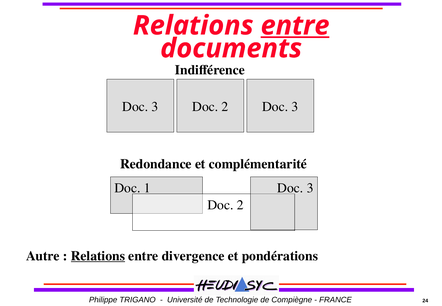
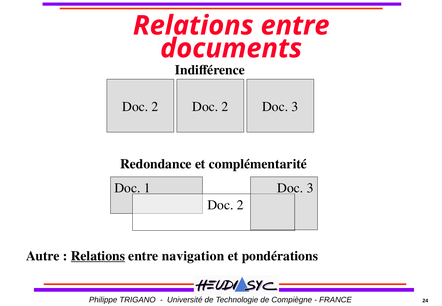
entre at (295, 26) underline: present -> none
3 at (155, 107): 3 -> 2
divergence: divergence -> navigation
